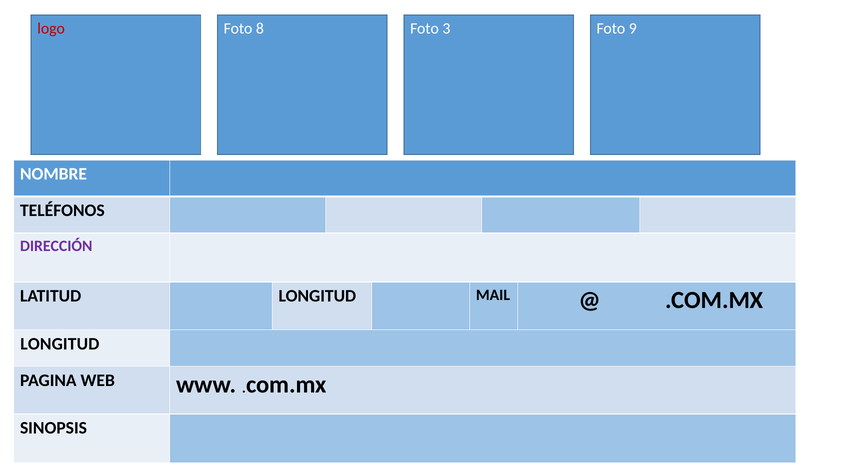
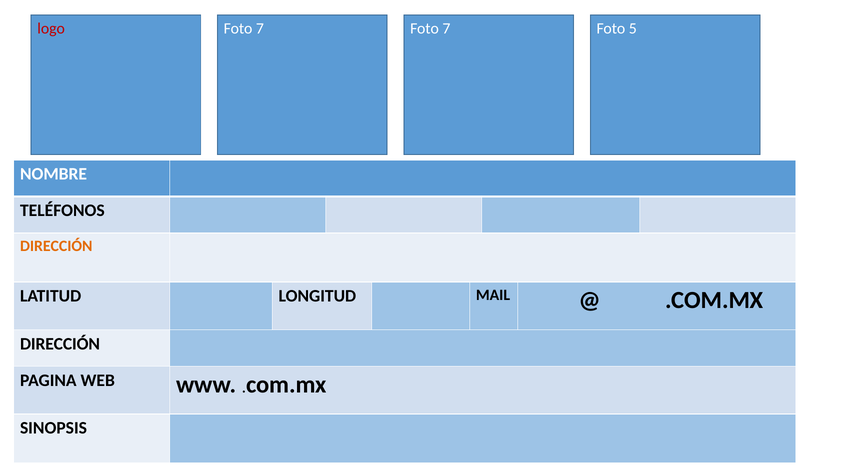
8 at (260, 29): 8 -> 7
3 at (446, 29): 3 -> 7
9: 9 -> 5
DIRECCIÓN at (56, 246) colour: purple -> orange
LONGITUD at (60, 344): LONGITUD -> DIRECCIÓN
